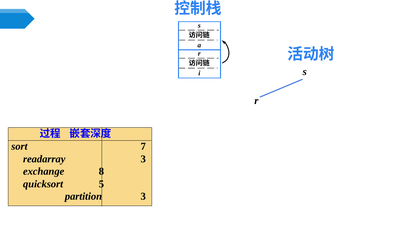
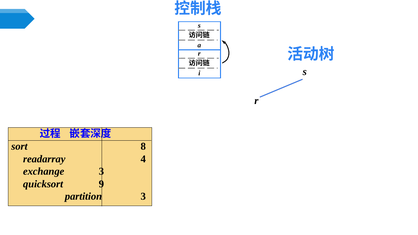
7: 7 -> 8
readarray 3: 3 -> 4
exchange 8: 8 -> 3
5: 5 -> 9
